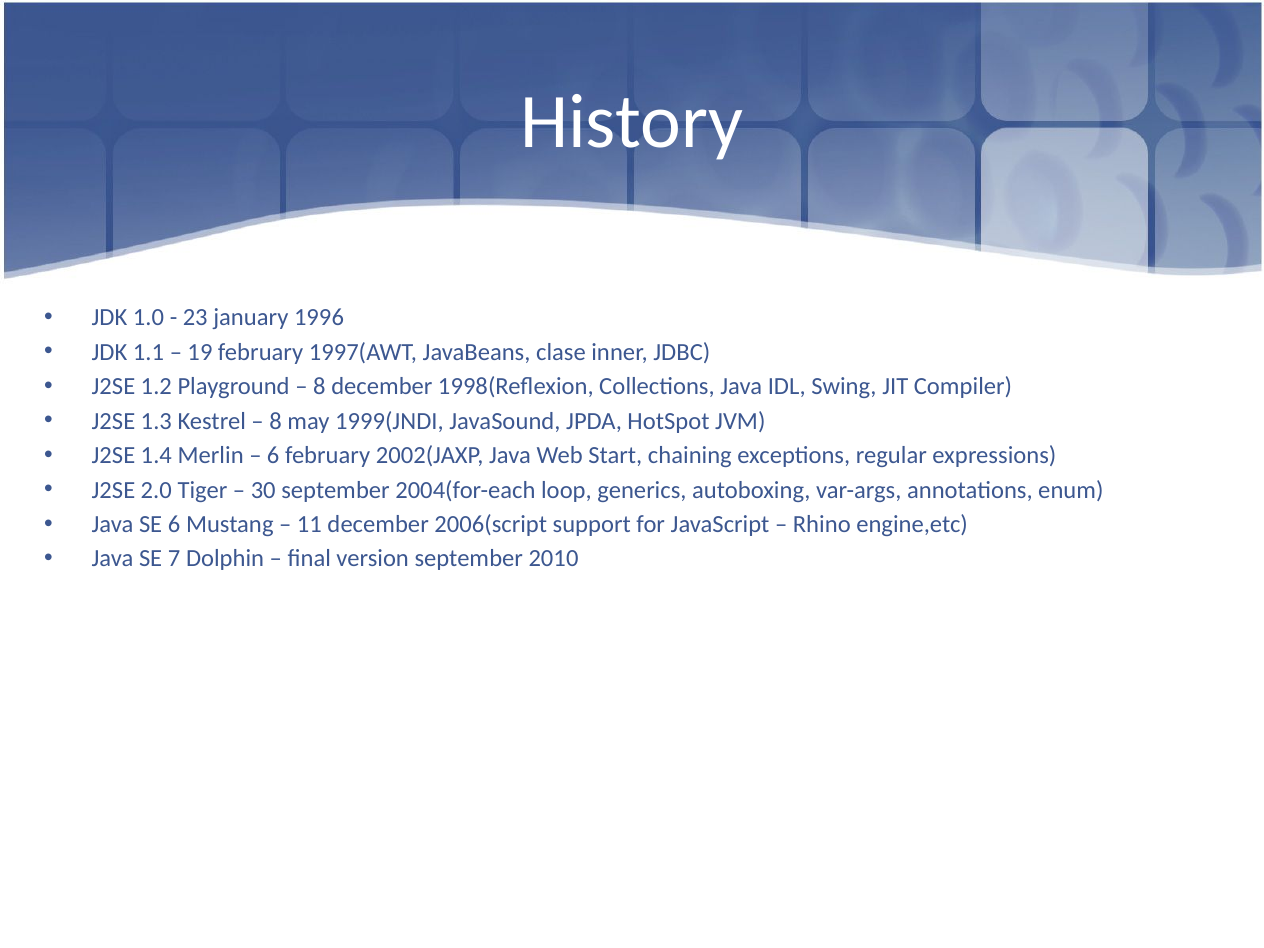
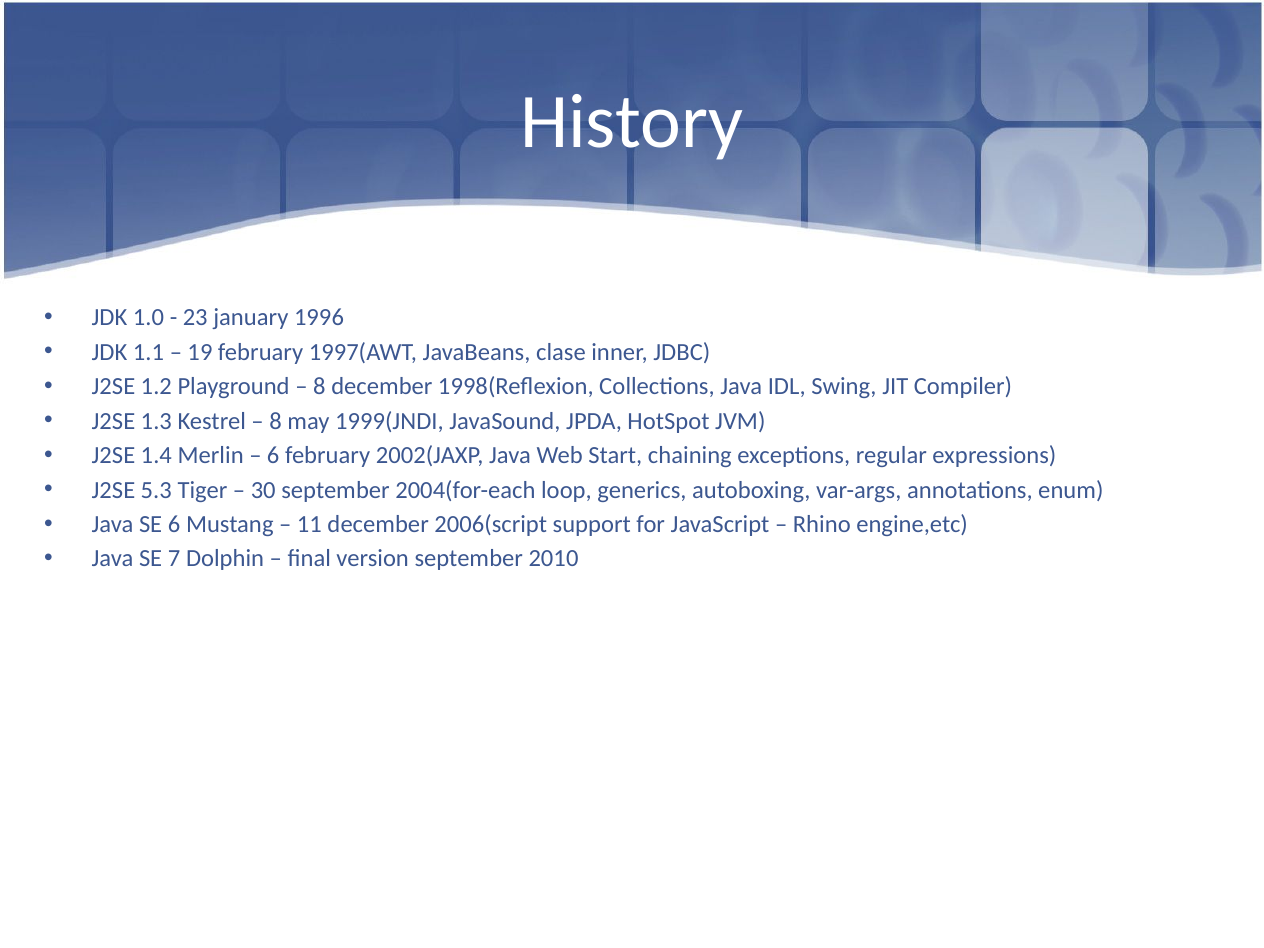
2.0: 2.0 -> 5.3
